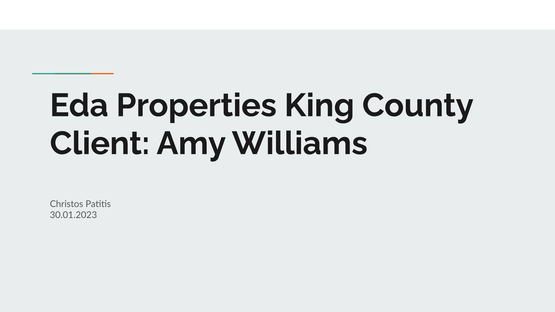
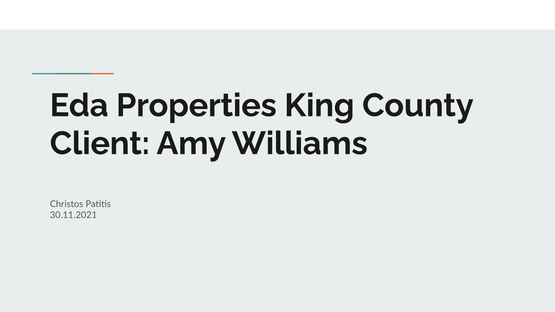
30.01.2023: 30.01.2023 -> 30.11.2021
